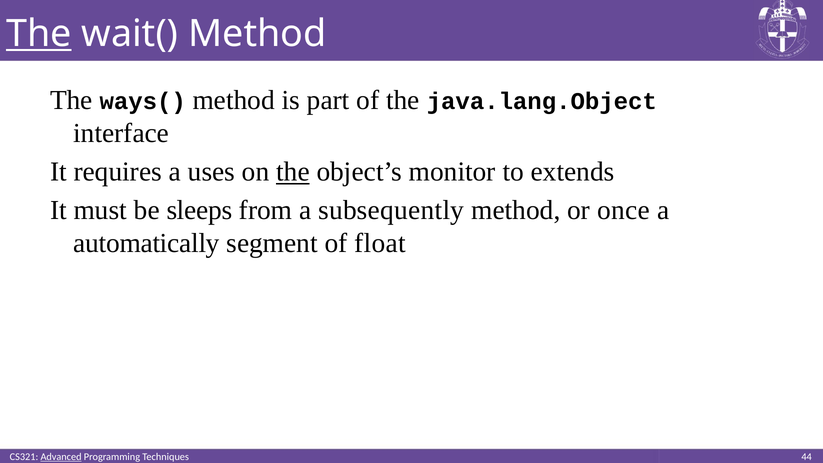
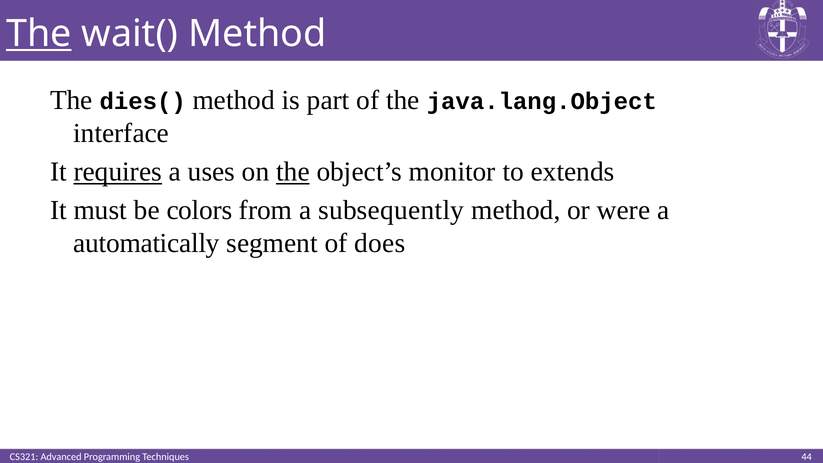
ways(: ways( -> dies(
requires underline: none -> present
sleeps: sleeps -> colors
once: once -> were
float: float -> does
Advanced underline: present -> none
